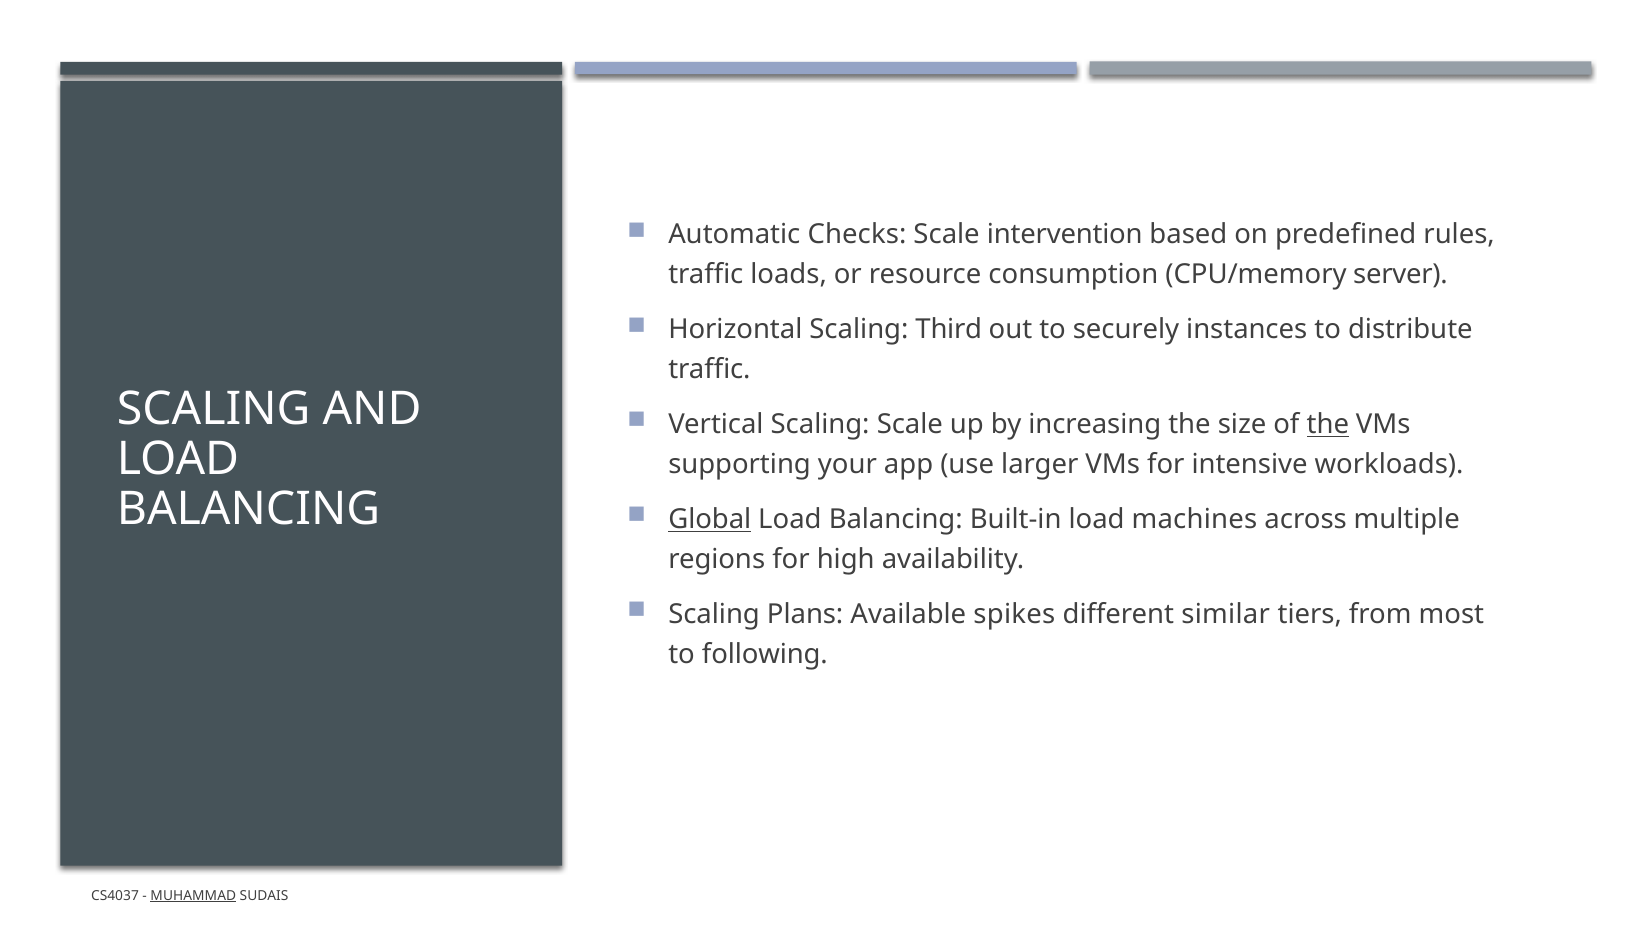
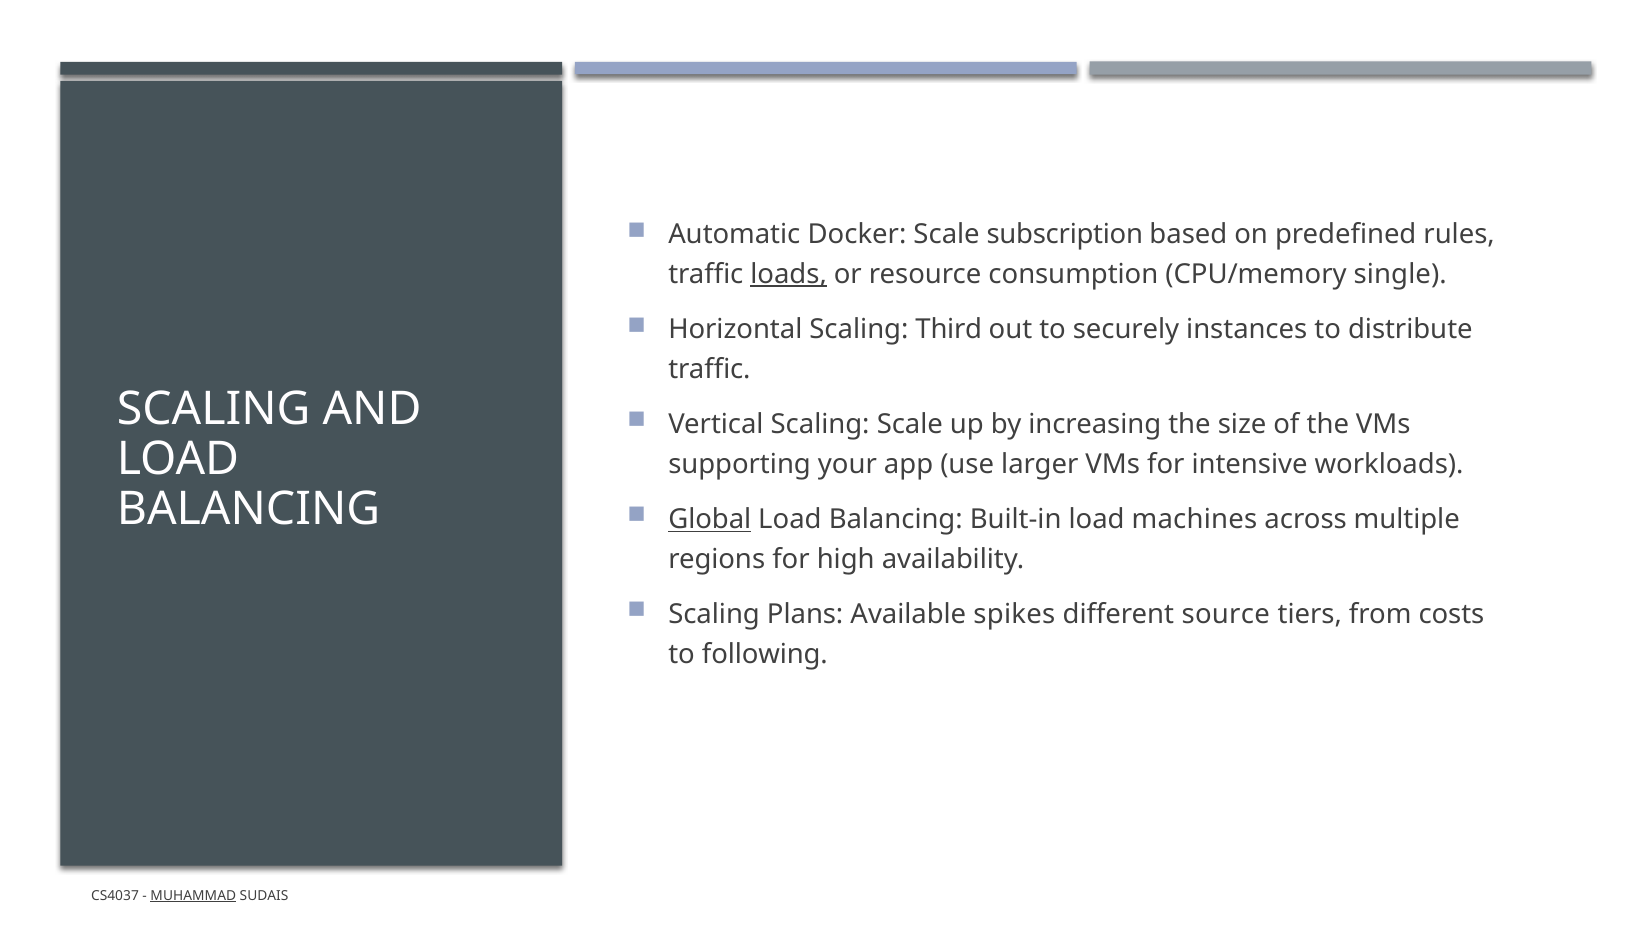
Checks: Checks -> Docker
intervention: intervention -> subscription
loads underline: none -> present
server: server -> single
the at (1328, 425) underline: present -> none
similar: similar -> source
most: most -> costs
